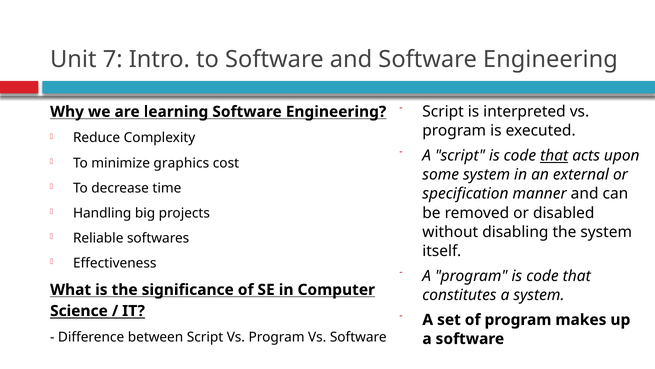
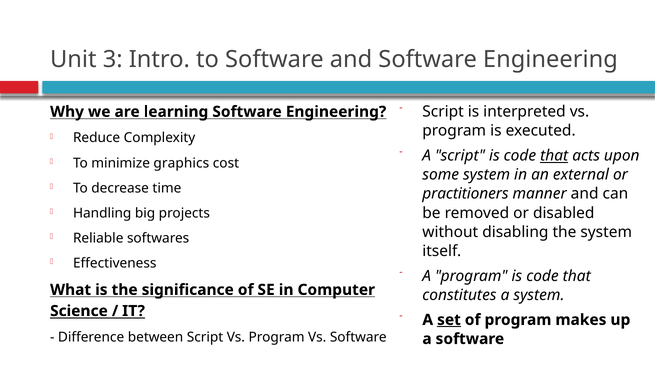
7: 7 -> 3
specification: specification -> practitioners
set underline: none -> present
